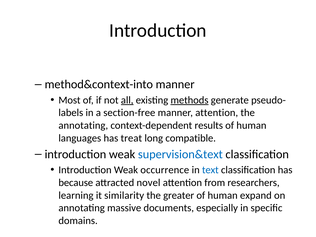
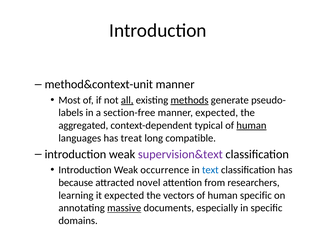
method&context-into: method&context-into -> method&context-unit
manner attention: attention -> expected
annotating at (83, 125): annotating -> aggregated
results: results -> typical
human at (251, 125) underline: none -> present
supervision&text colour: blue -> purple
it similarity: similarity -> expected
greater: greater -> vectors
human expand: expand -> specific
massive underline: none -> present
